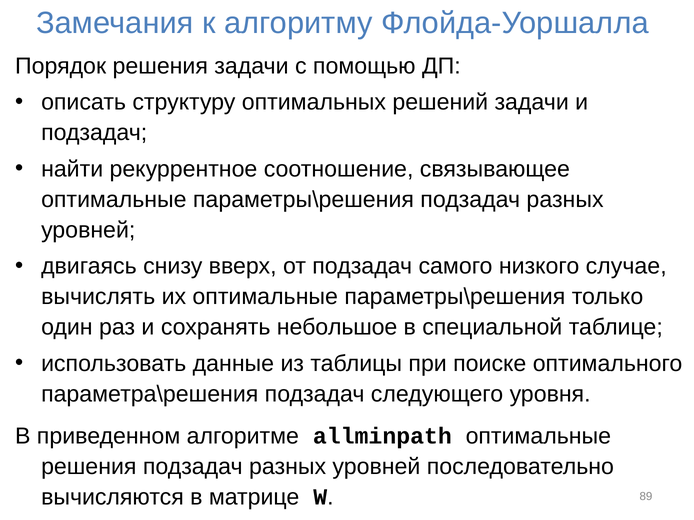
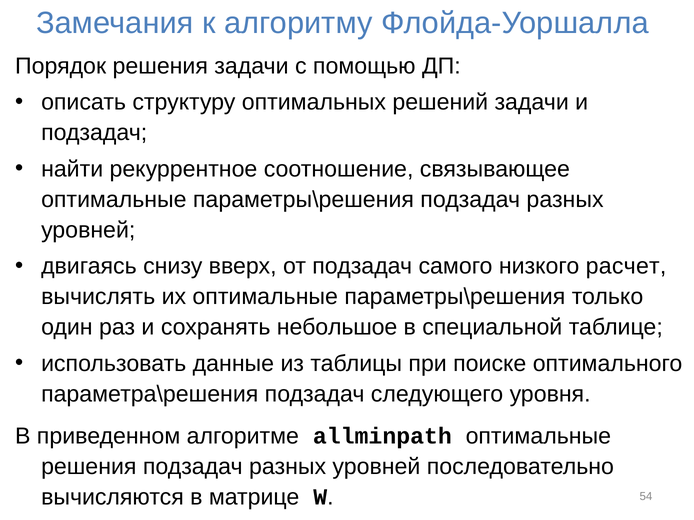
случае: случае -> расчет
89: 89 -> 54
